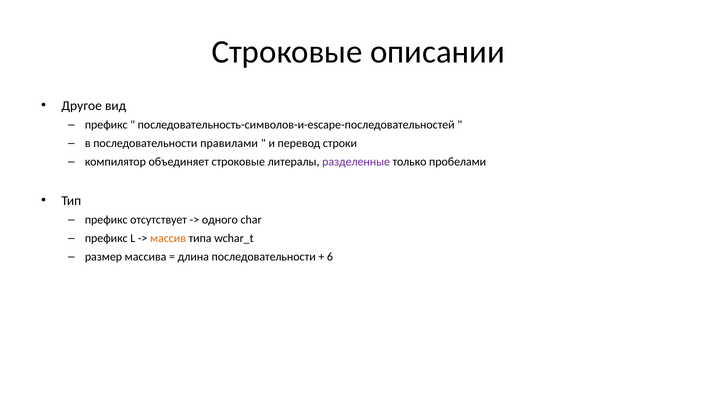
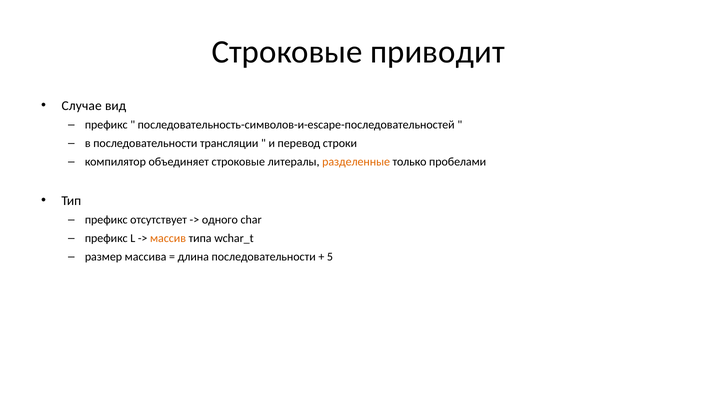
описании: описании -> приводит
Другое: Другое -> Случае
правилами: правилами -> трансляции
разделенные colour: purple -> orange
6: 6 -> 5
